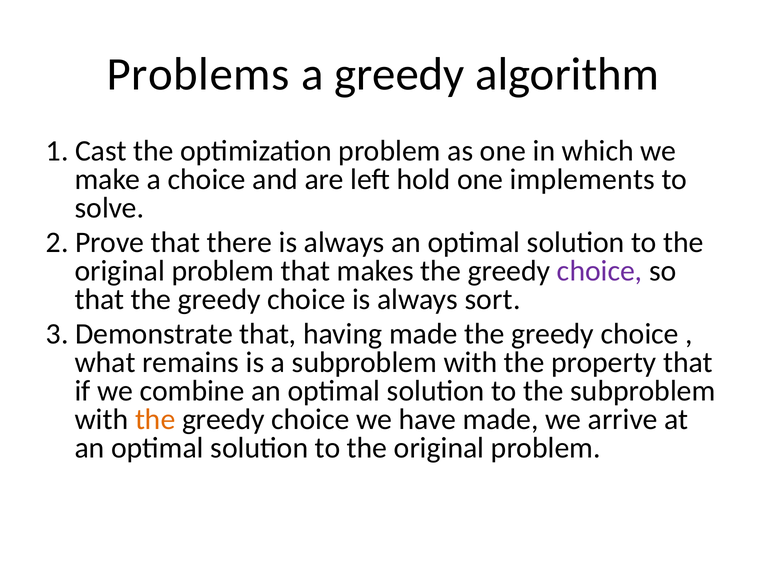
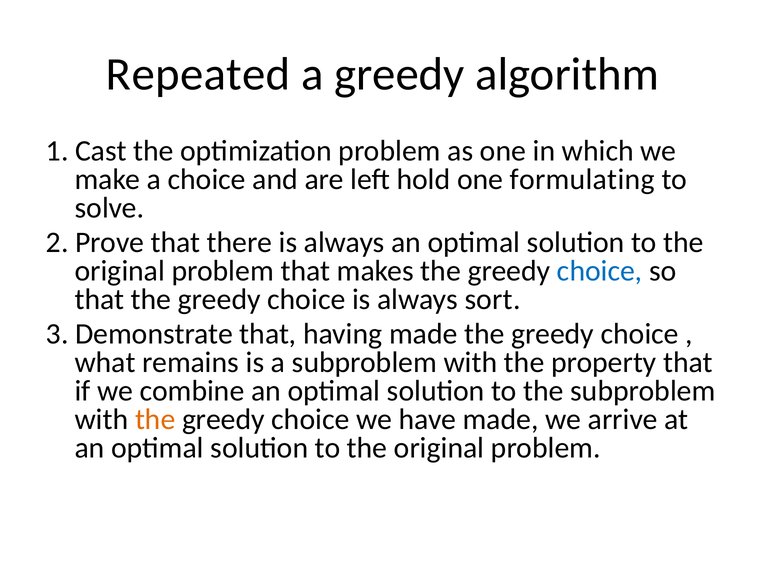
Problems: Problems -> Repeated
implements: implements -> formulating
choice at (600, 271) colour: purple -> blue
